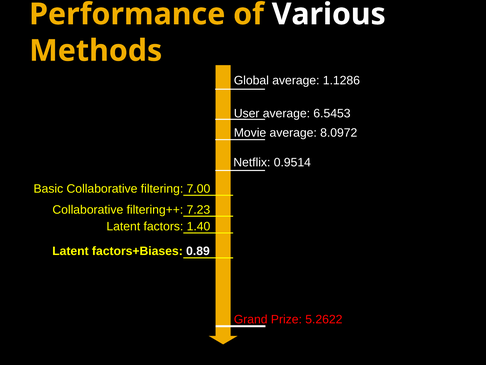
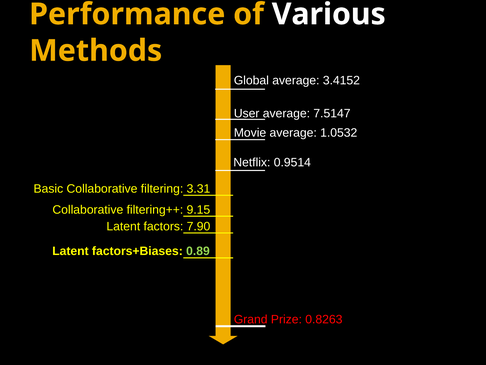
1.1286: 1.1286 -> 3.4152
6.5453: 6.5453 -> 7.5147
8.0972: 8.0972 -> 1.0532
7.00: 7.00 -> 3.31
7.23: 7.23 -> 9.15
1.40: 1.40 -> 7.90
0.89 colour: white -> light green
5.2622: 5.2622 -> 0.8263
